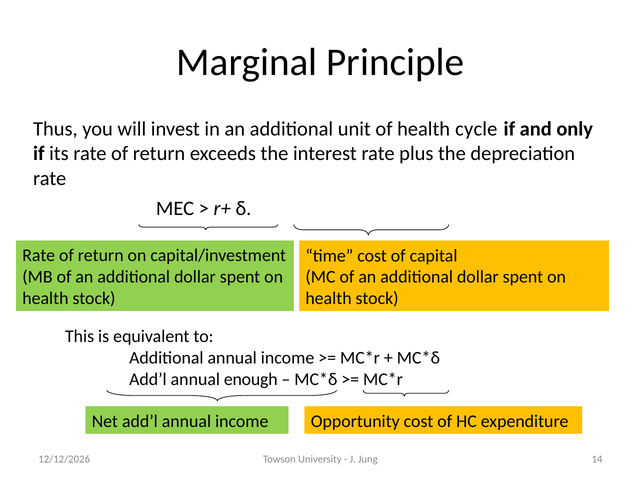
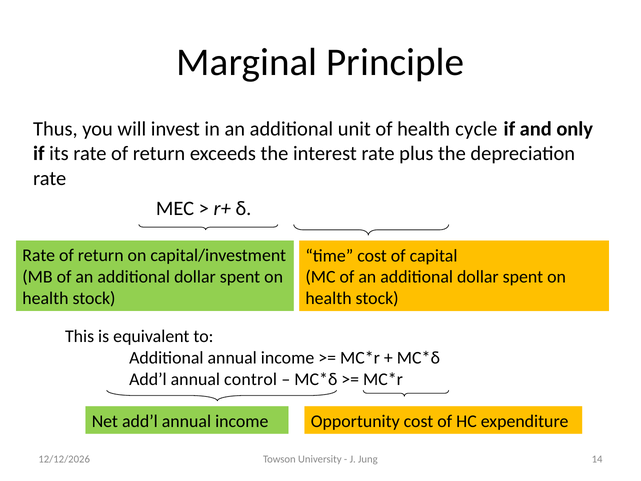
enough: enough -> control
